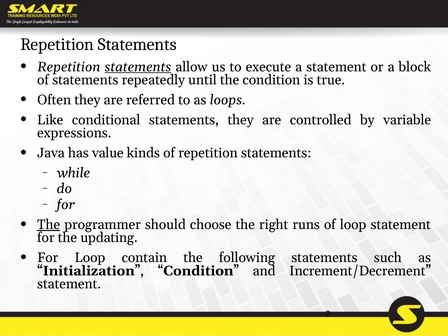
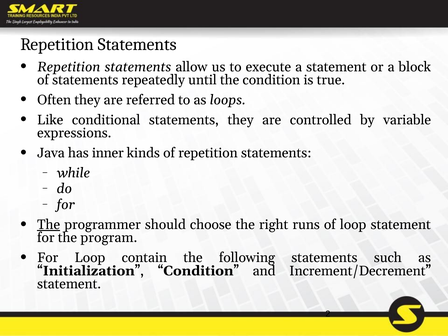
statements at (138, 67) underline: present -> none
value: value -> inner
updating: updating -> program
